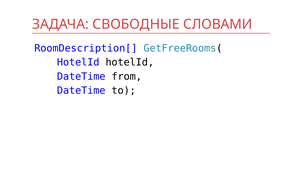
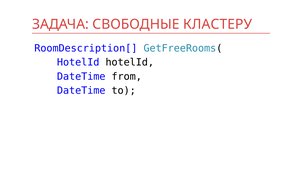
СЛОВАМИ: СЛОВАМИ -> КЛАСТЕРУ
